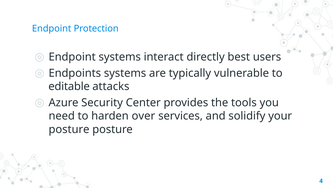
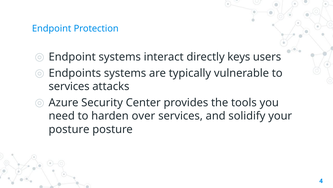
best: best -> keys
editable at (69, 86): editable -> services
